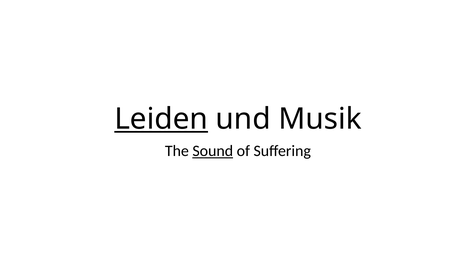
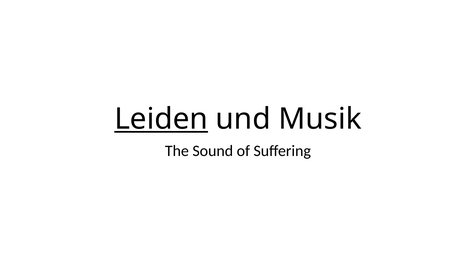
Sound underline: present -> none
